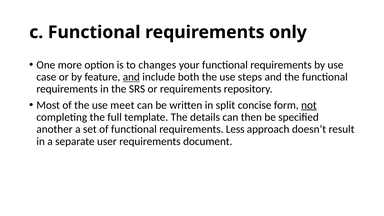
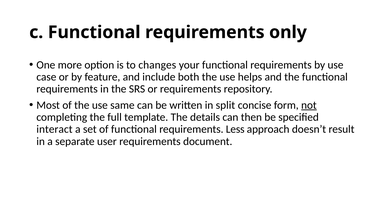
and at (131, 77) underline: present -> none
steps: steps -> helps
meet: meet -> same
another: another -> interact
